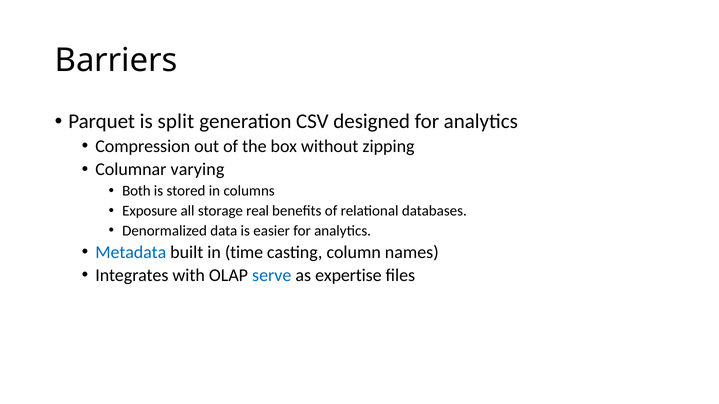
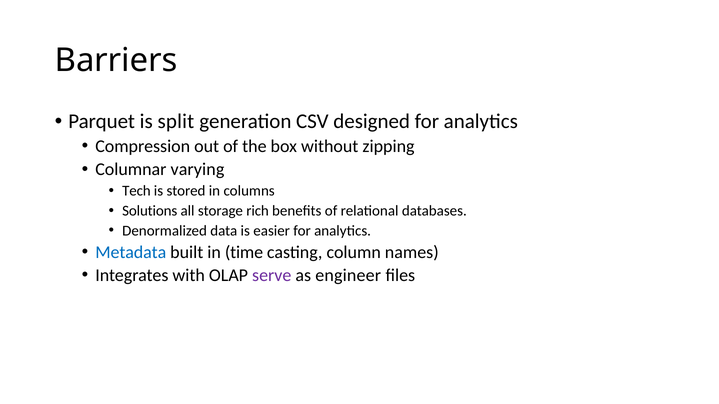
Both: Both -> Tech
Exposure: Exposure -> Solutions
real: real -> rich
serve colour: blue -> purple
expertise: expertise -> engineer
